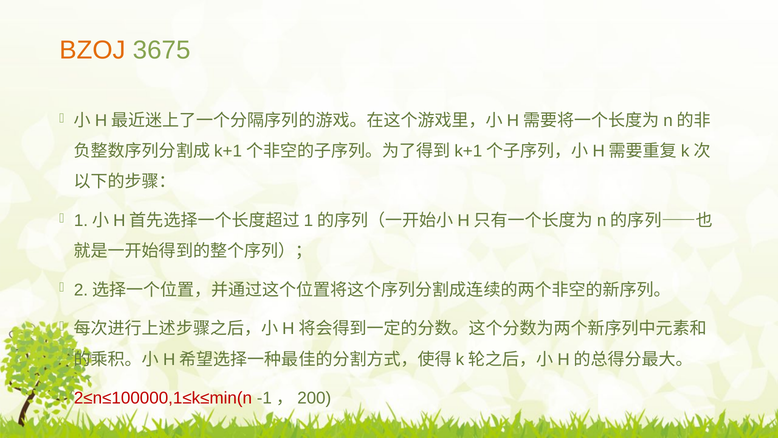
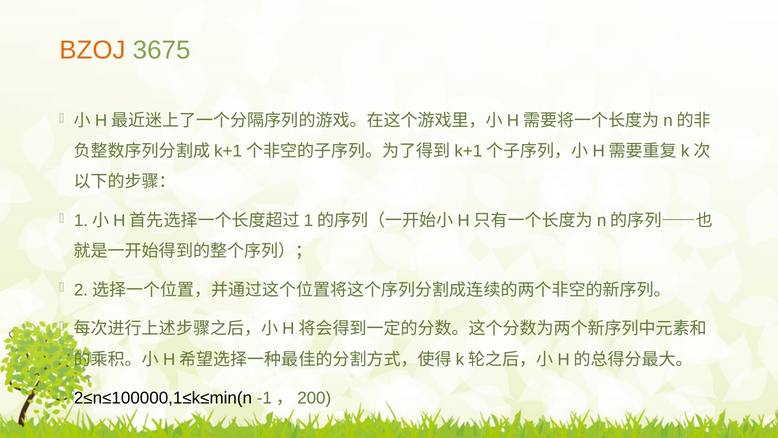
2≤n≤100000,1≤k≤min(n colour: red -> black
